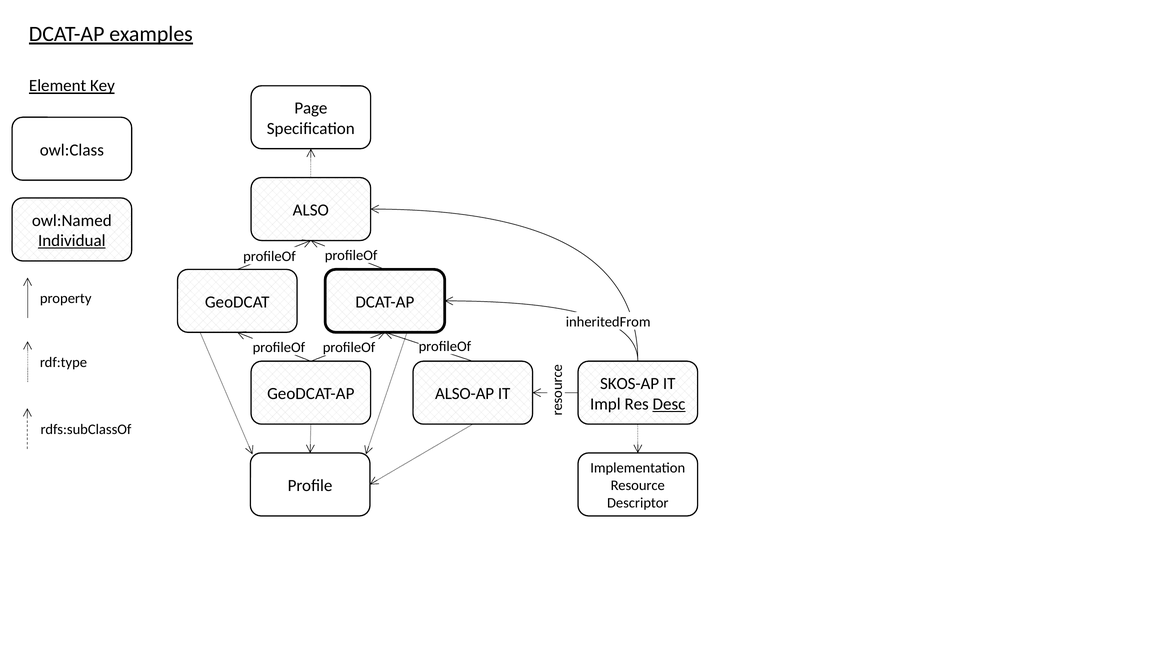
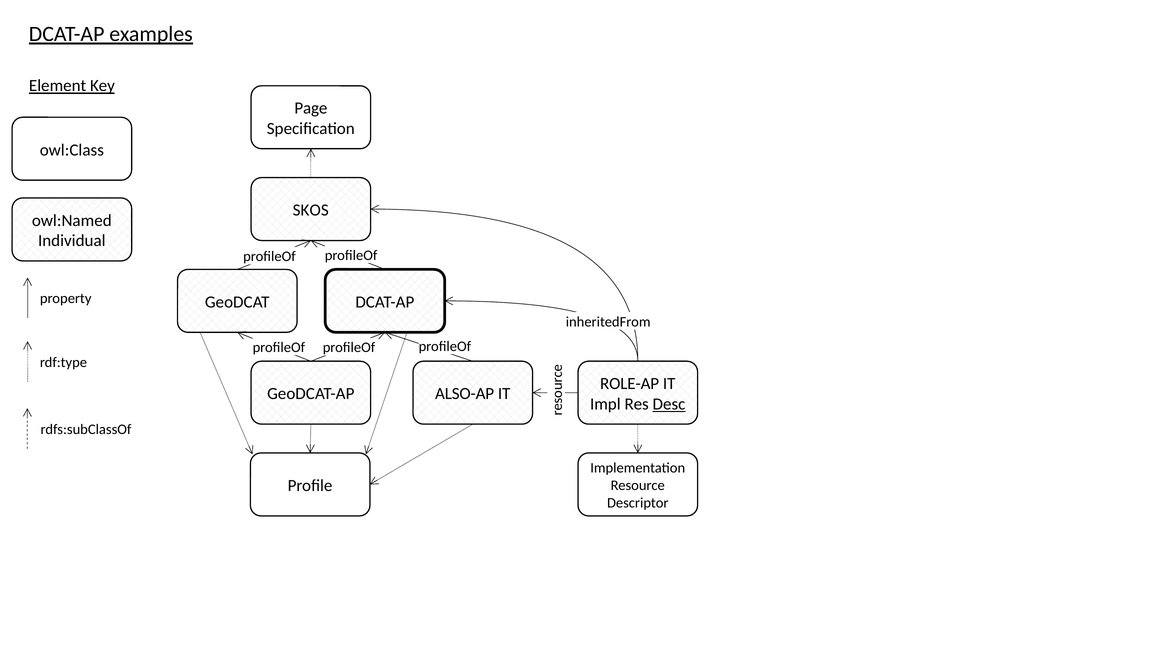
ALSO: ALSO -> SKOS
Individual underline: present -> none
SKOS-AP: SKOS-AP -> ROLE-AP
